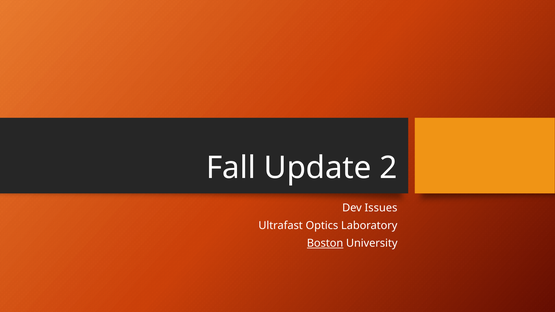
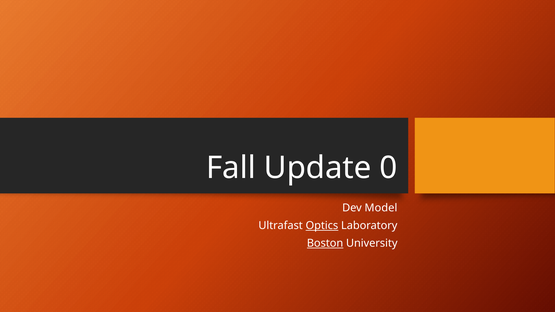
2: 2 -> 0
Issues: Issues -> Model
Optics underline: none -> present
